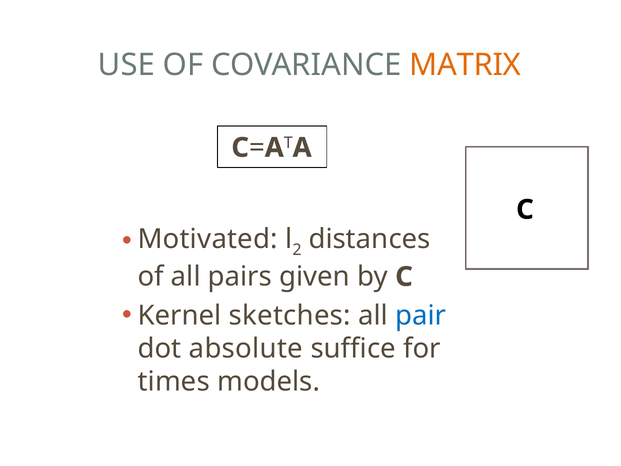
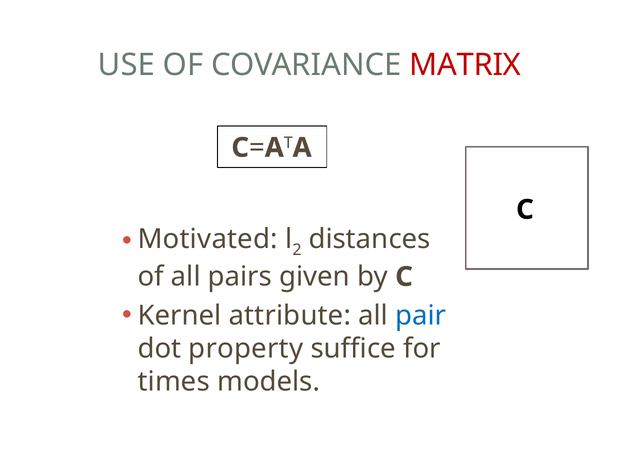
MATRIX colour: orange -> red
sketches: sketches -> attribute
absolute: absolute -> property
